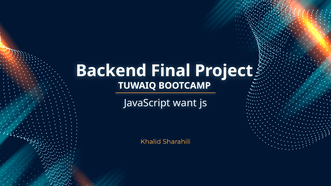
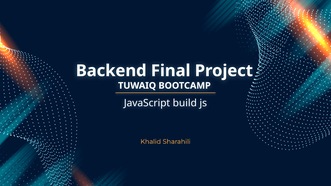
want: want -> build
